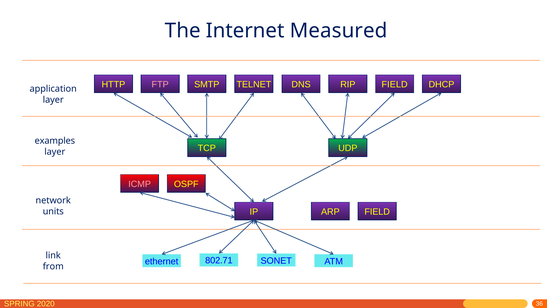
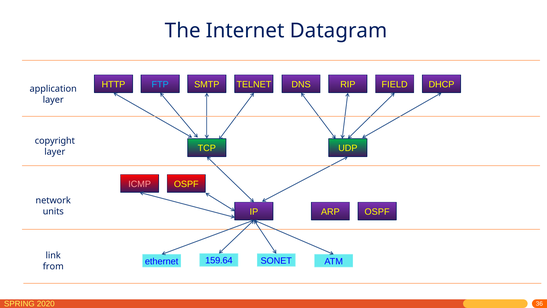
Measured: Measured -> Datagram
FTP colour: pink -> light blue
examples: examples -> copyright
ARP FIELD: FIELD -> OSPF
802.71: 802.71 -> 159.64
